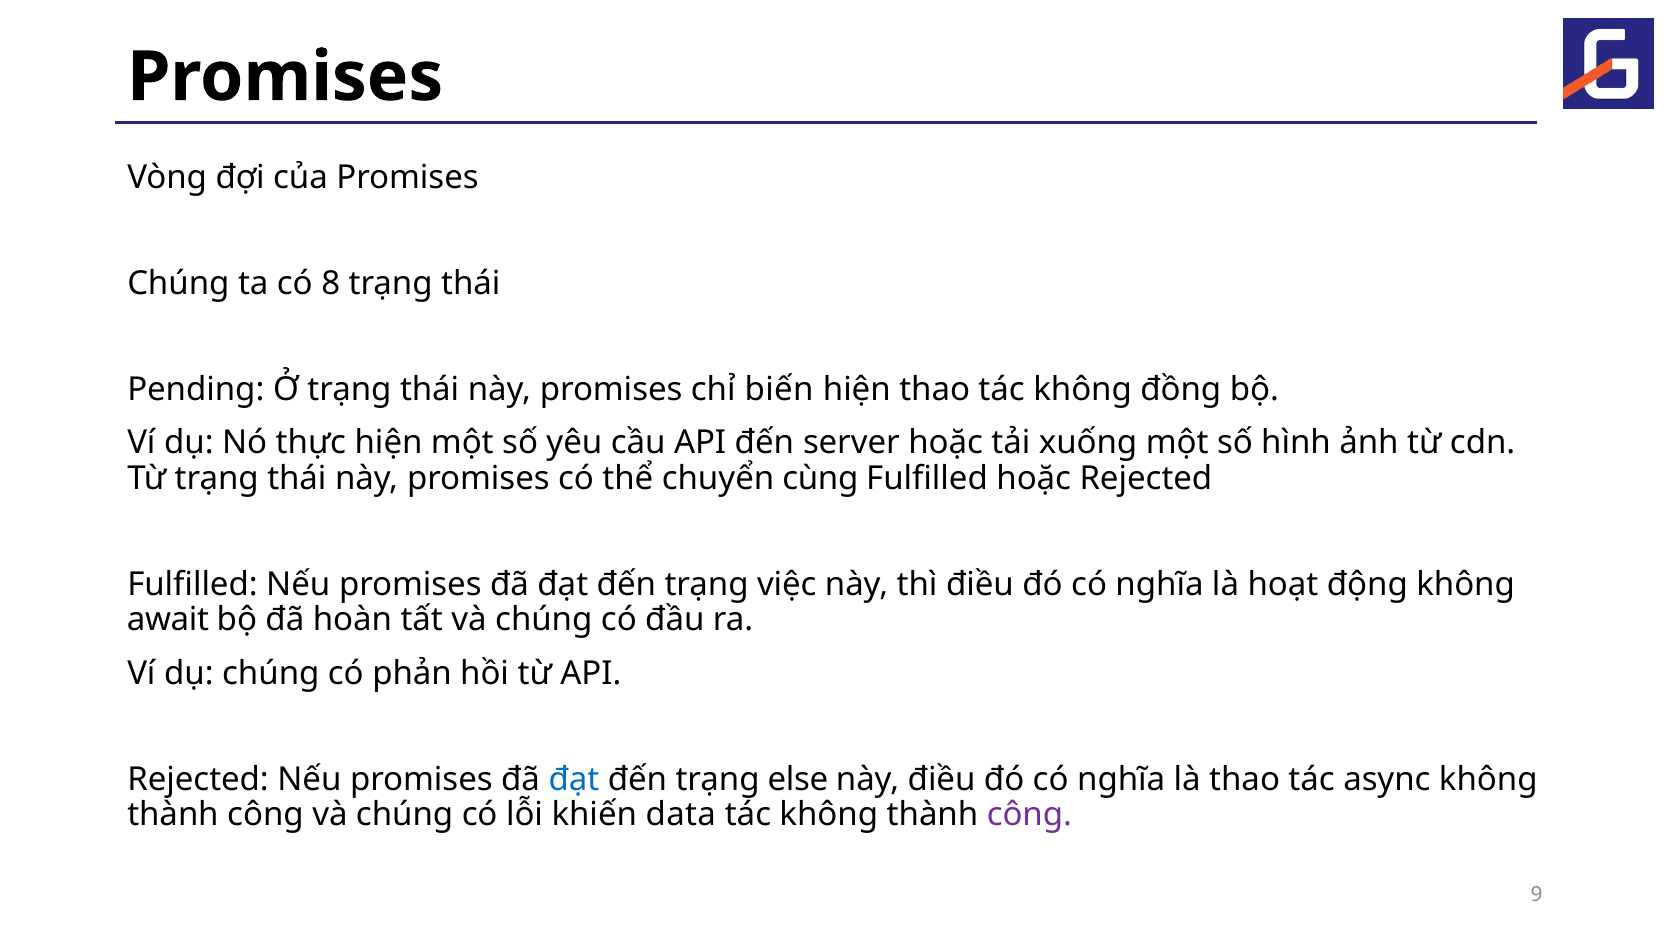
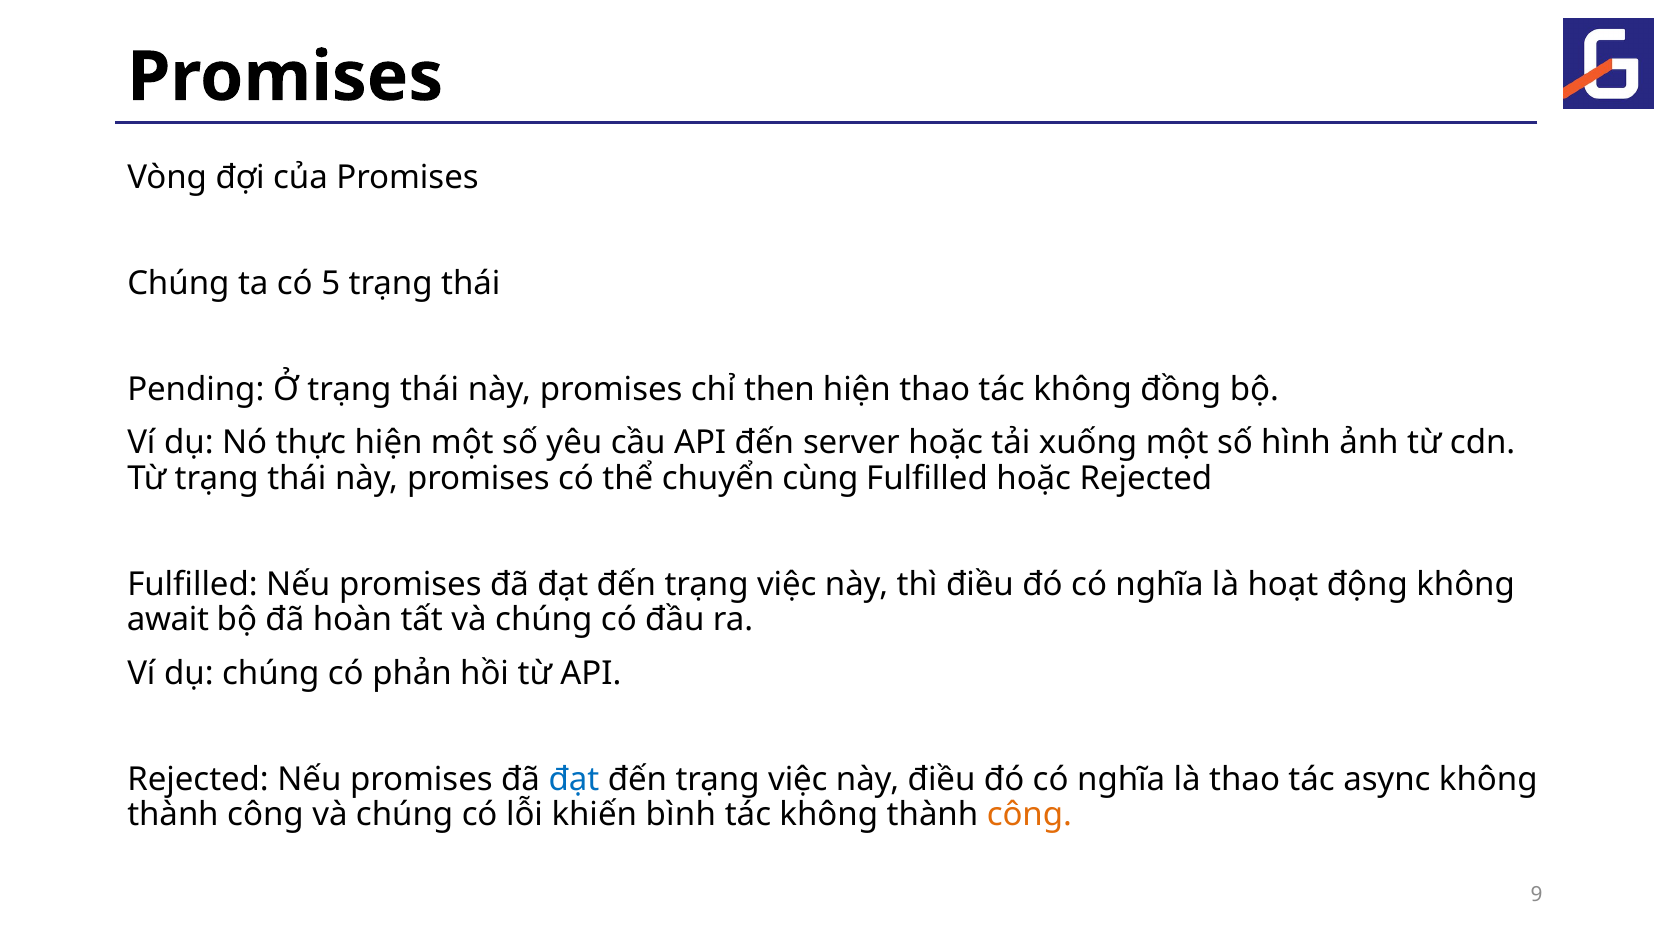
8: 8 -> 5
biến: biến -> then
else at (798, 780): else -> việc
data: data -> bình
công at (1029, 815) colour: purple -> orange
